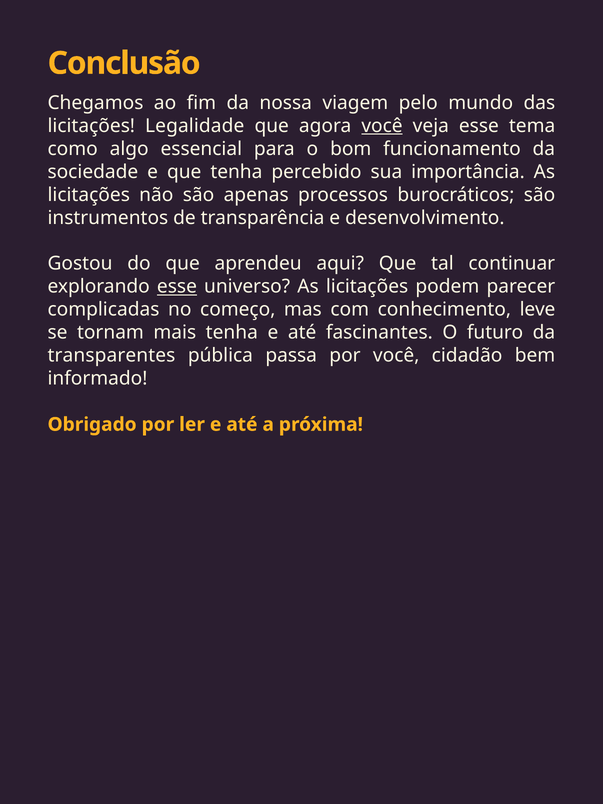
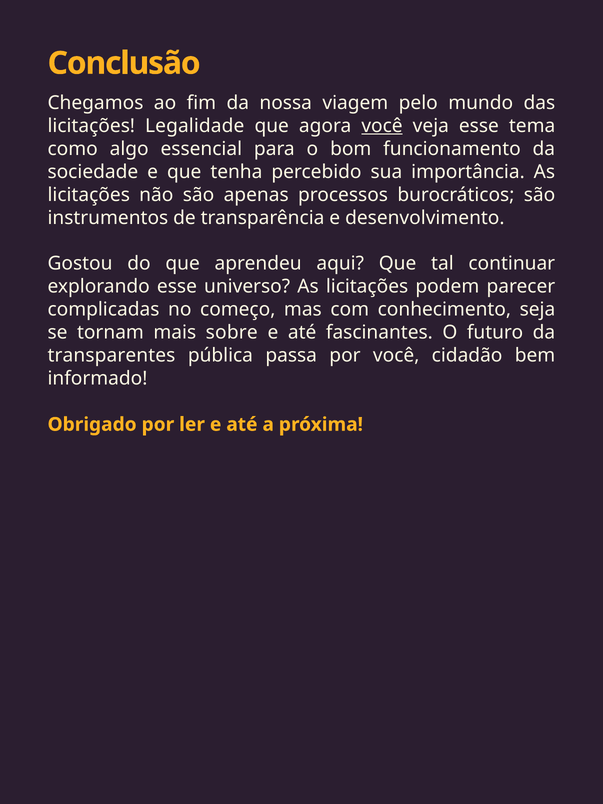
esse at (177, 287) underline: present -> none
leve: leve -> seja
mais tenha: tenha -> sobre
